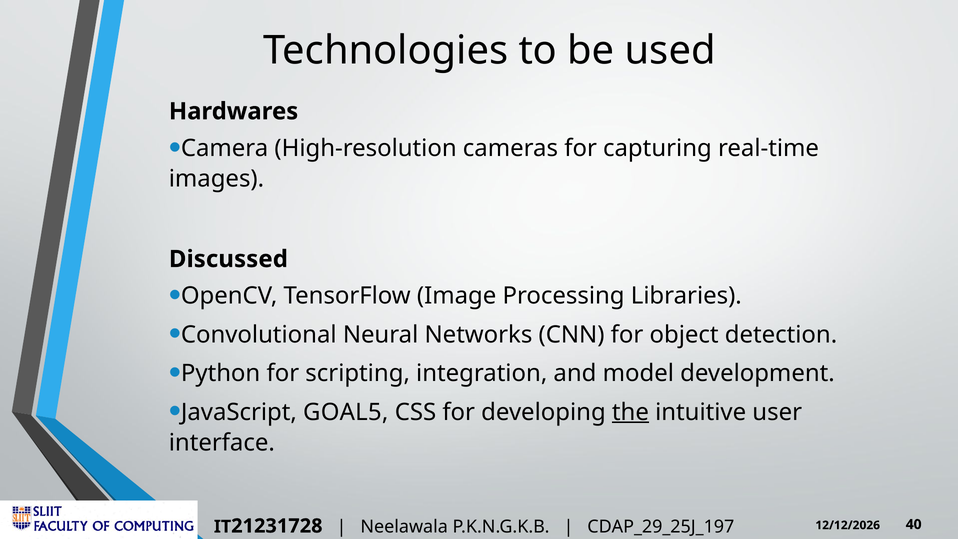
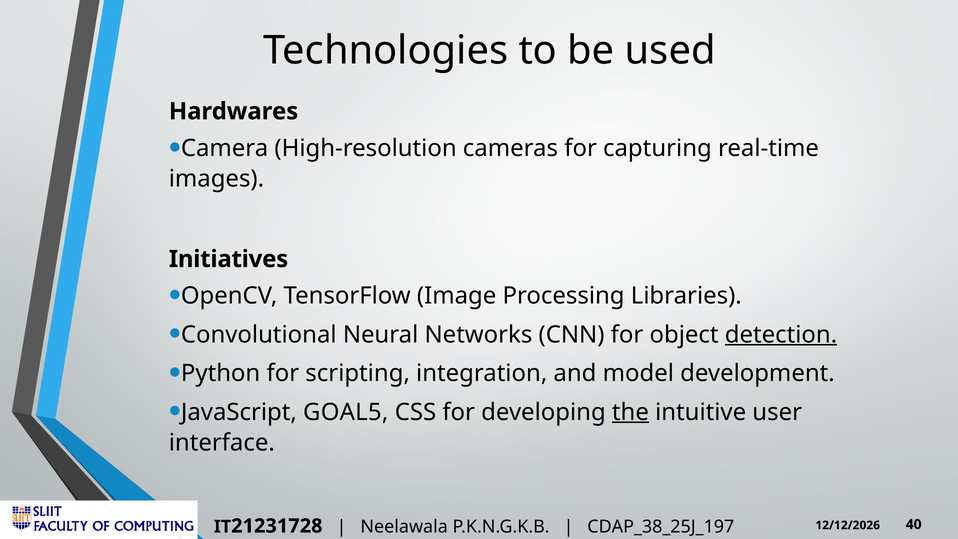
Discussed: Discussed -> Initiatives
detection underline: none -> present
CDAP_29_25J_197: CDAP_29_25J_197 -> CDAP_38_25J_197
